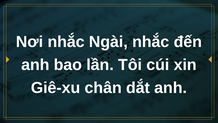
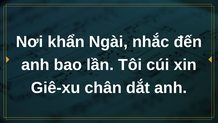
Nơi nhắc: nhắc -> khẩn
